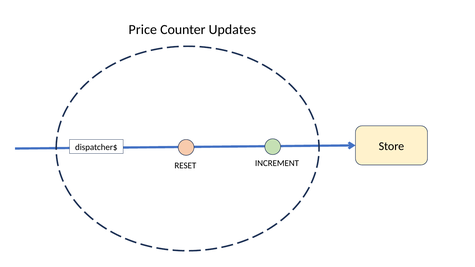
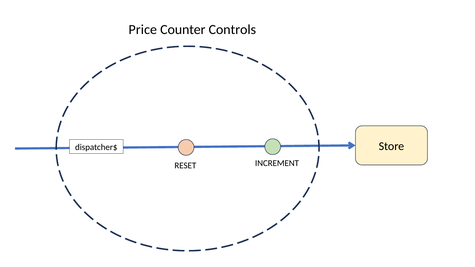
Updates: Updates -> Controls
